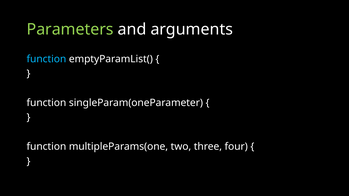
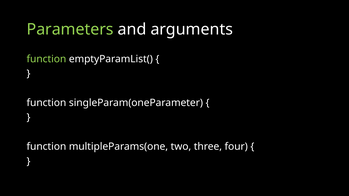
function at (46, 59) colour: light blue -> light green
